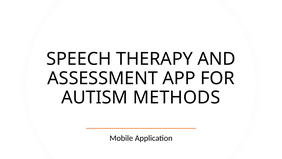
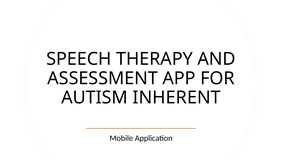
METHODS: METHODS -> INHERENT
